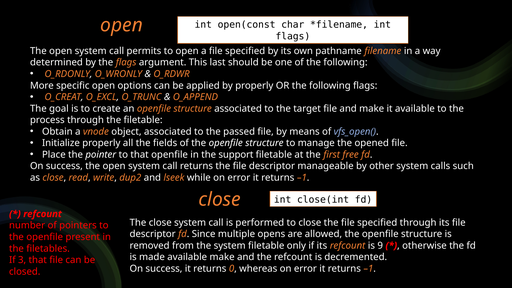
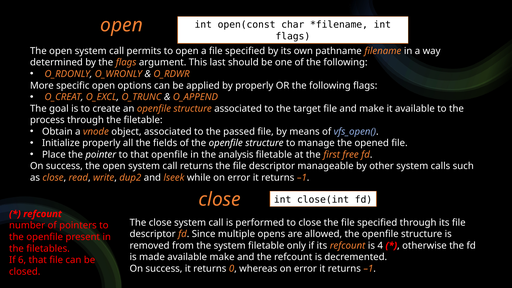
support: support -> analysis
9: 9 -> 4
3: 3 -> 6
